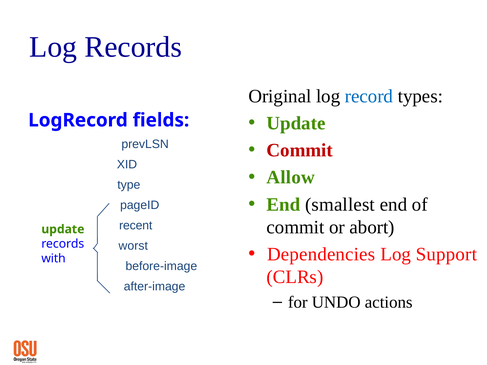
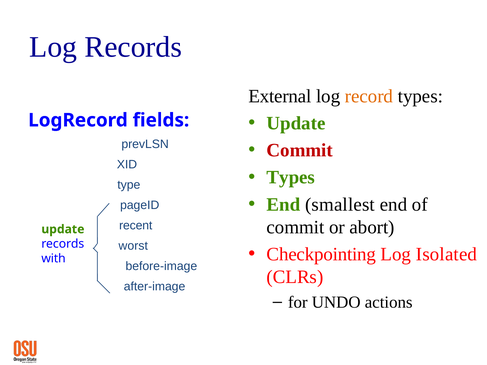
Original: Original -> External
record colour: blue -> orange
Allow at (291, 178): Allow -> Types
Dependencies: Dependencies -> Checkpointing
Support: Support -> Isolated
